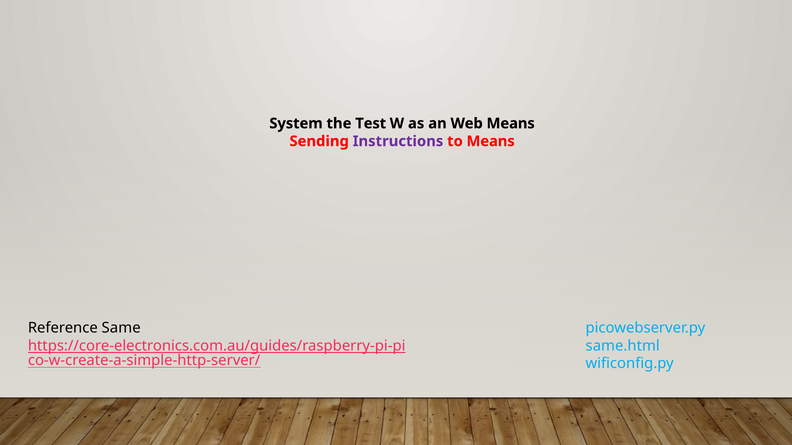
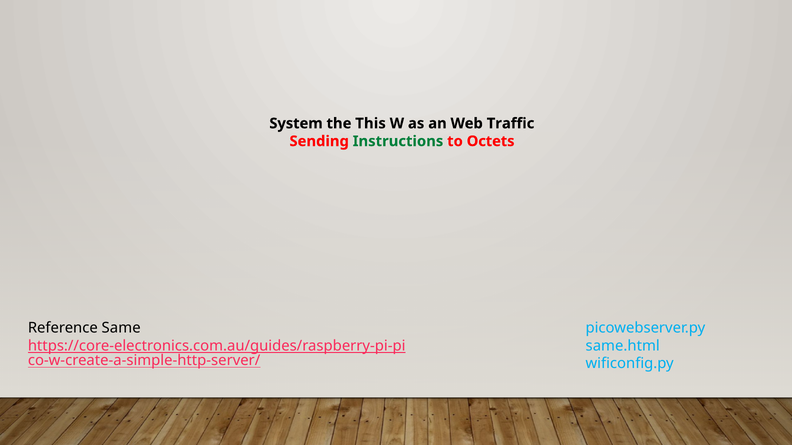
Test: Test -> This
Web Means: Means -> Traffic
Instructions colour: purple -> green
to Means: Means -> Octets
